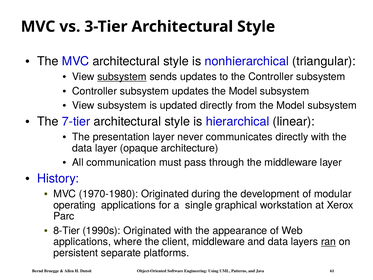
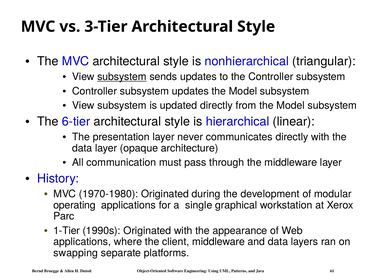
7-tier: 7-tier -> 6-tier
8-Tier: 8-Tier -> 1-Tier
ran underline: present -> none
persistent: persistent -> swapping
